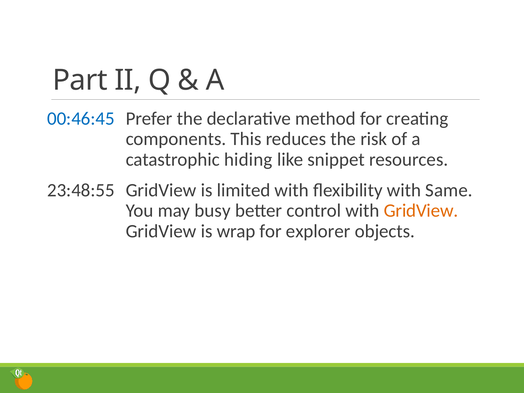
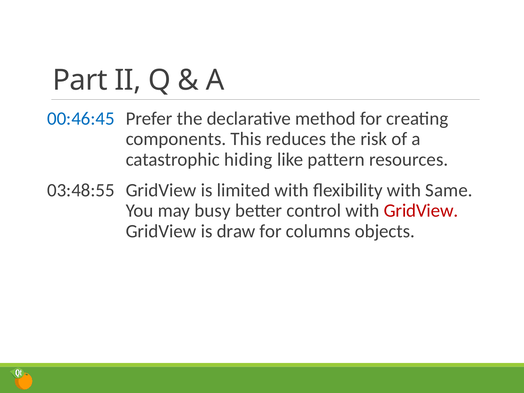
snippet: snippet -> pattern
23:48:55: 23:48:55 -> 03:48:55
GridView at (421, 211) colour: orange -> red
wrap: wrap -> draw
explorer: explorer -> columns
